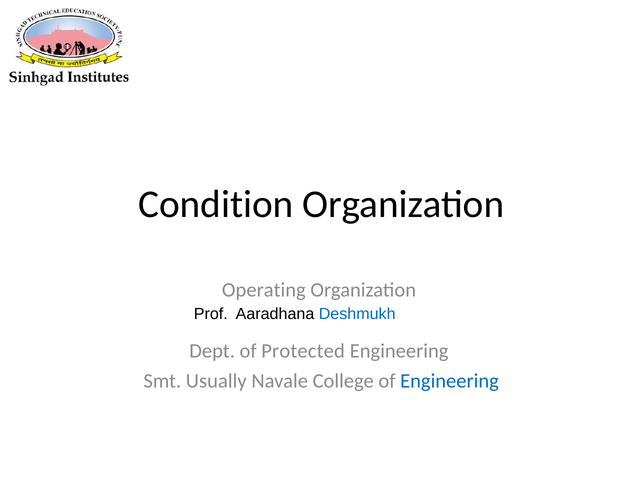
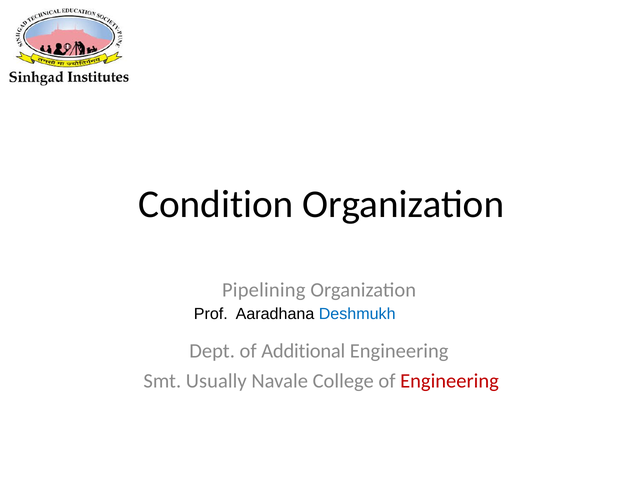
Operating: Operating -> Pipelining
Protected: Protected -> Additional
Engineering at (449, 381) colour: blue -> red
